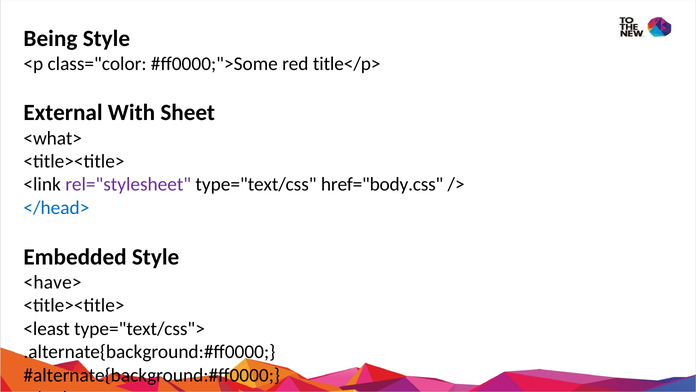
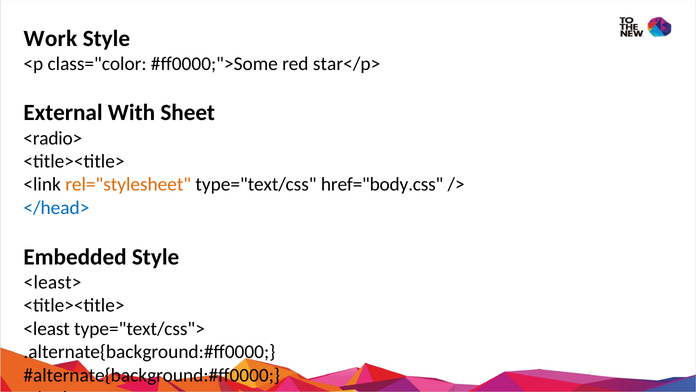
Being: Being -> Work
title</p>: title</p> -> star</p>
<what>: <what> -> <radio>
rel="stylesheet colour: purple -> orange
<have>: <have> -> <least>
